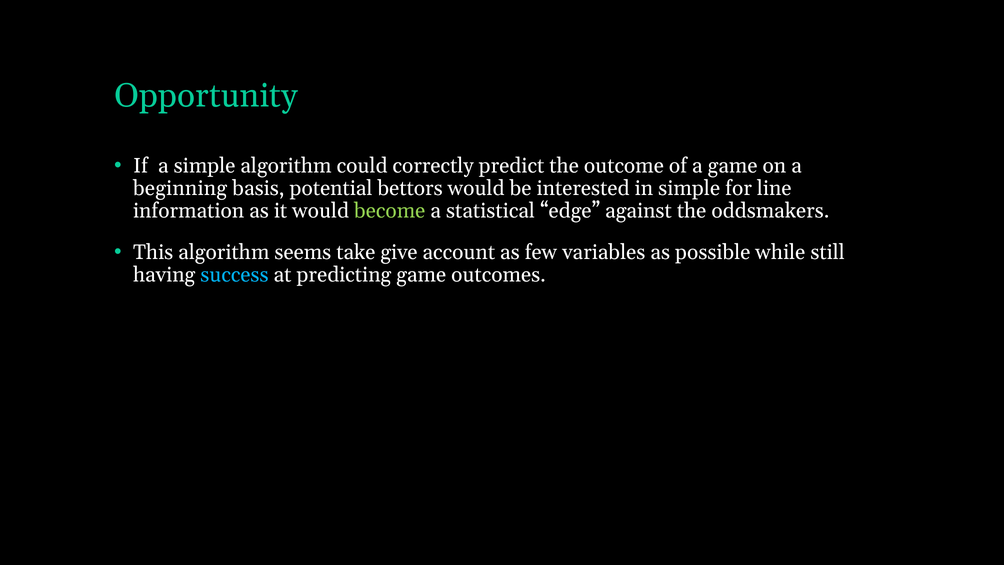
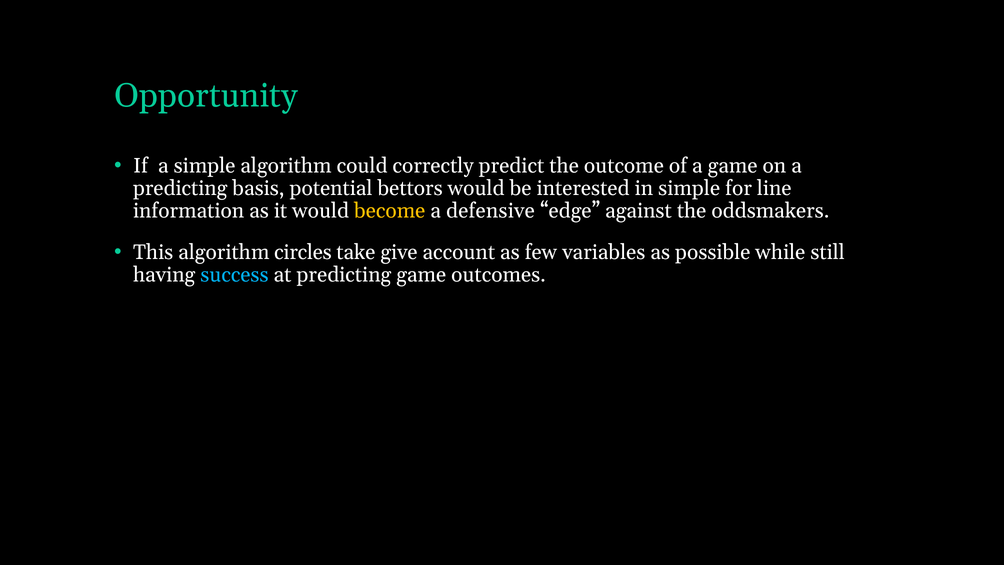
beginning at (180, 188): beginning -> predicting
become colour: light green -> yellow
statistical: statistical -> defensive
seems: seems -> circles
